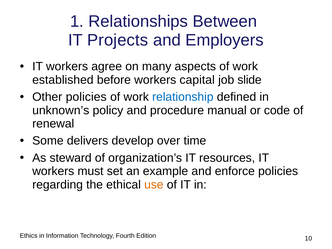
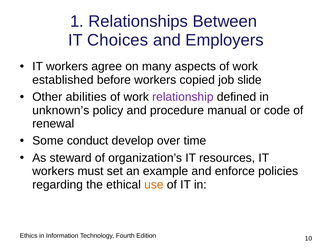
Projects: Projects -> Choices
capital: capital -> copied
Other policies: policies -> abilities
relationship colour: blue -> purple
delivers: delivers -> conduct
